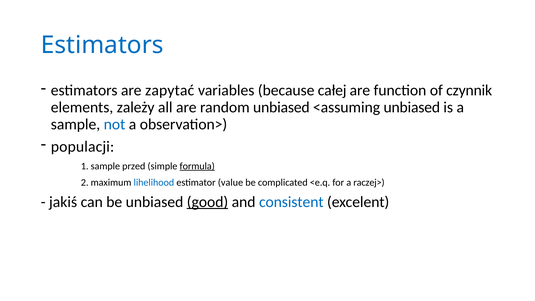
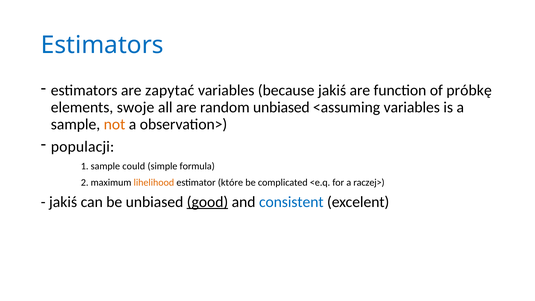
because całej: całej -> jakiś
czynnik: czynnik -> próbkę
zależy: zależy -> swoje
<assuming unbiased: unbiased -> variables
not colour: blue -> orange
przed: przed -> could
formula underline: present -> none
lihelihood colour: blue -> orange
value: value -> które
